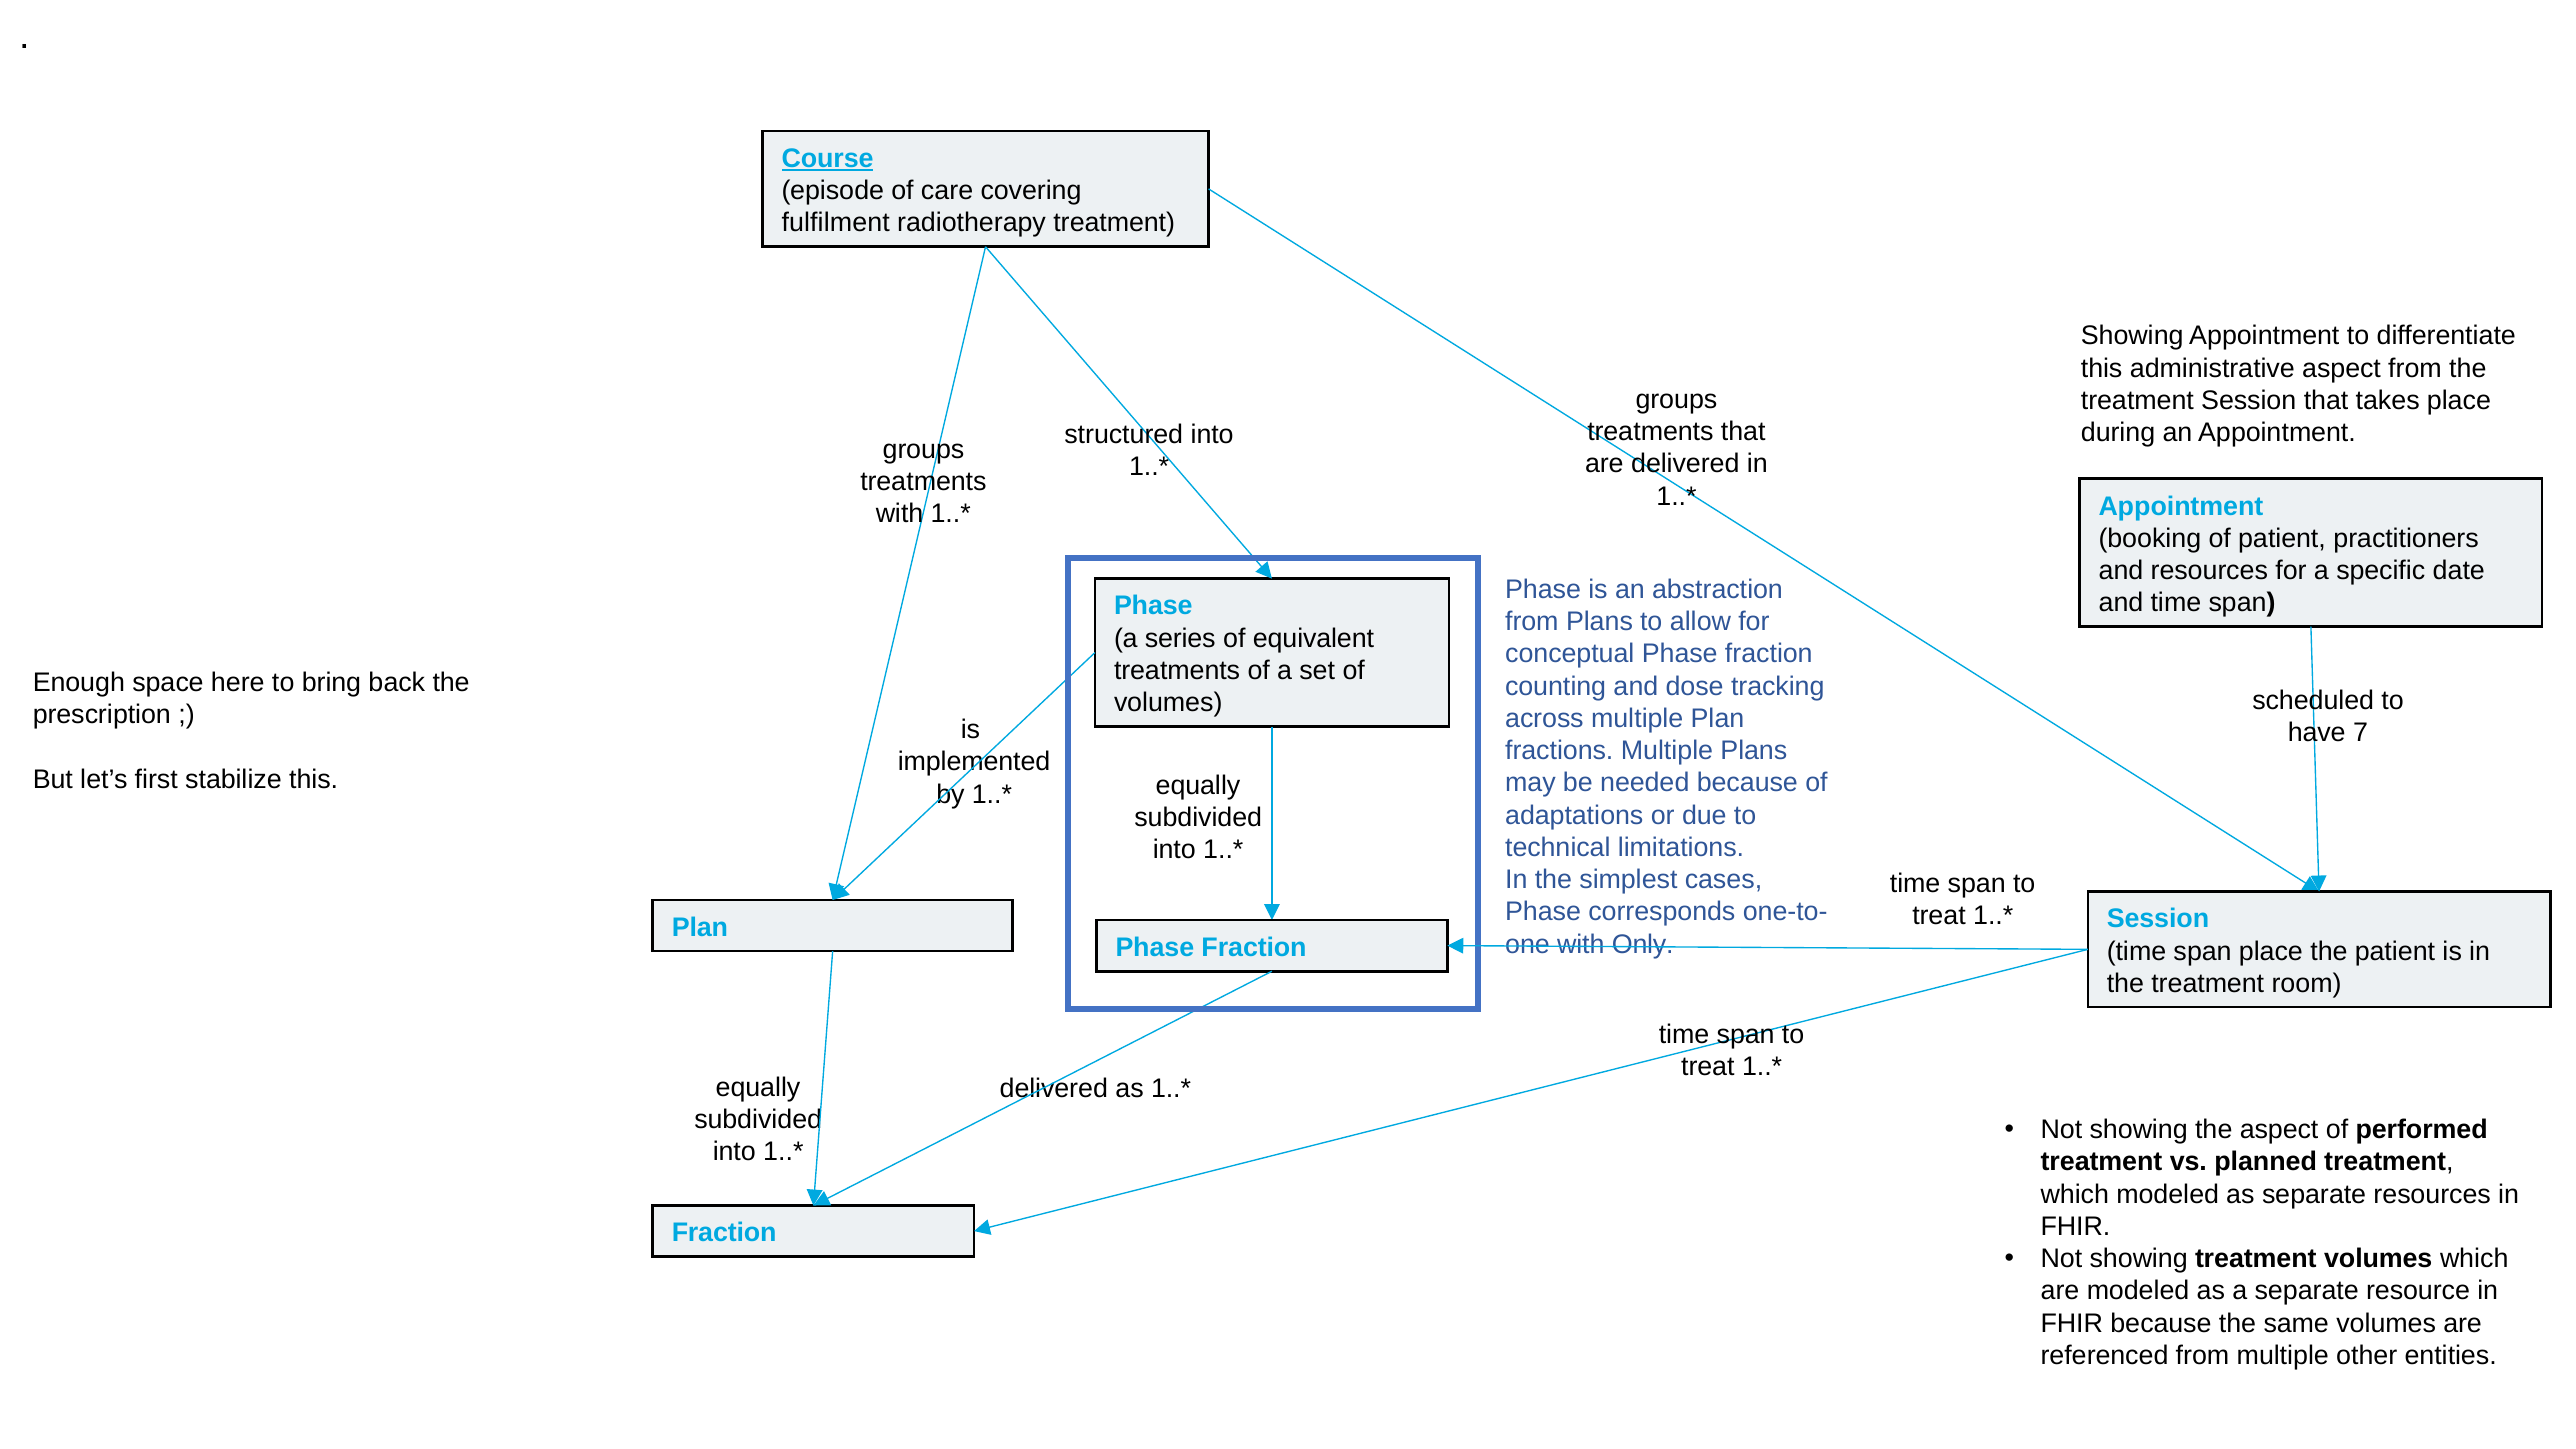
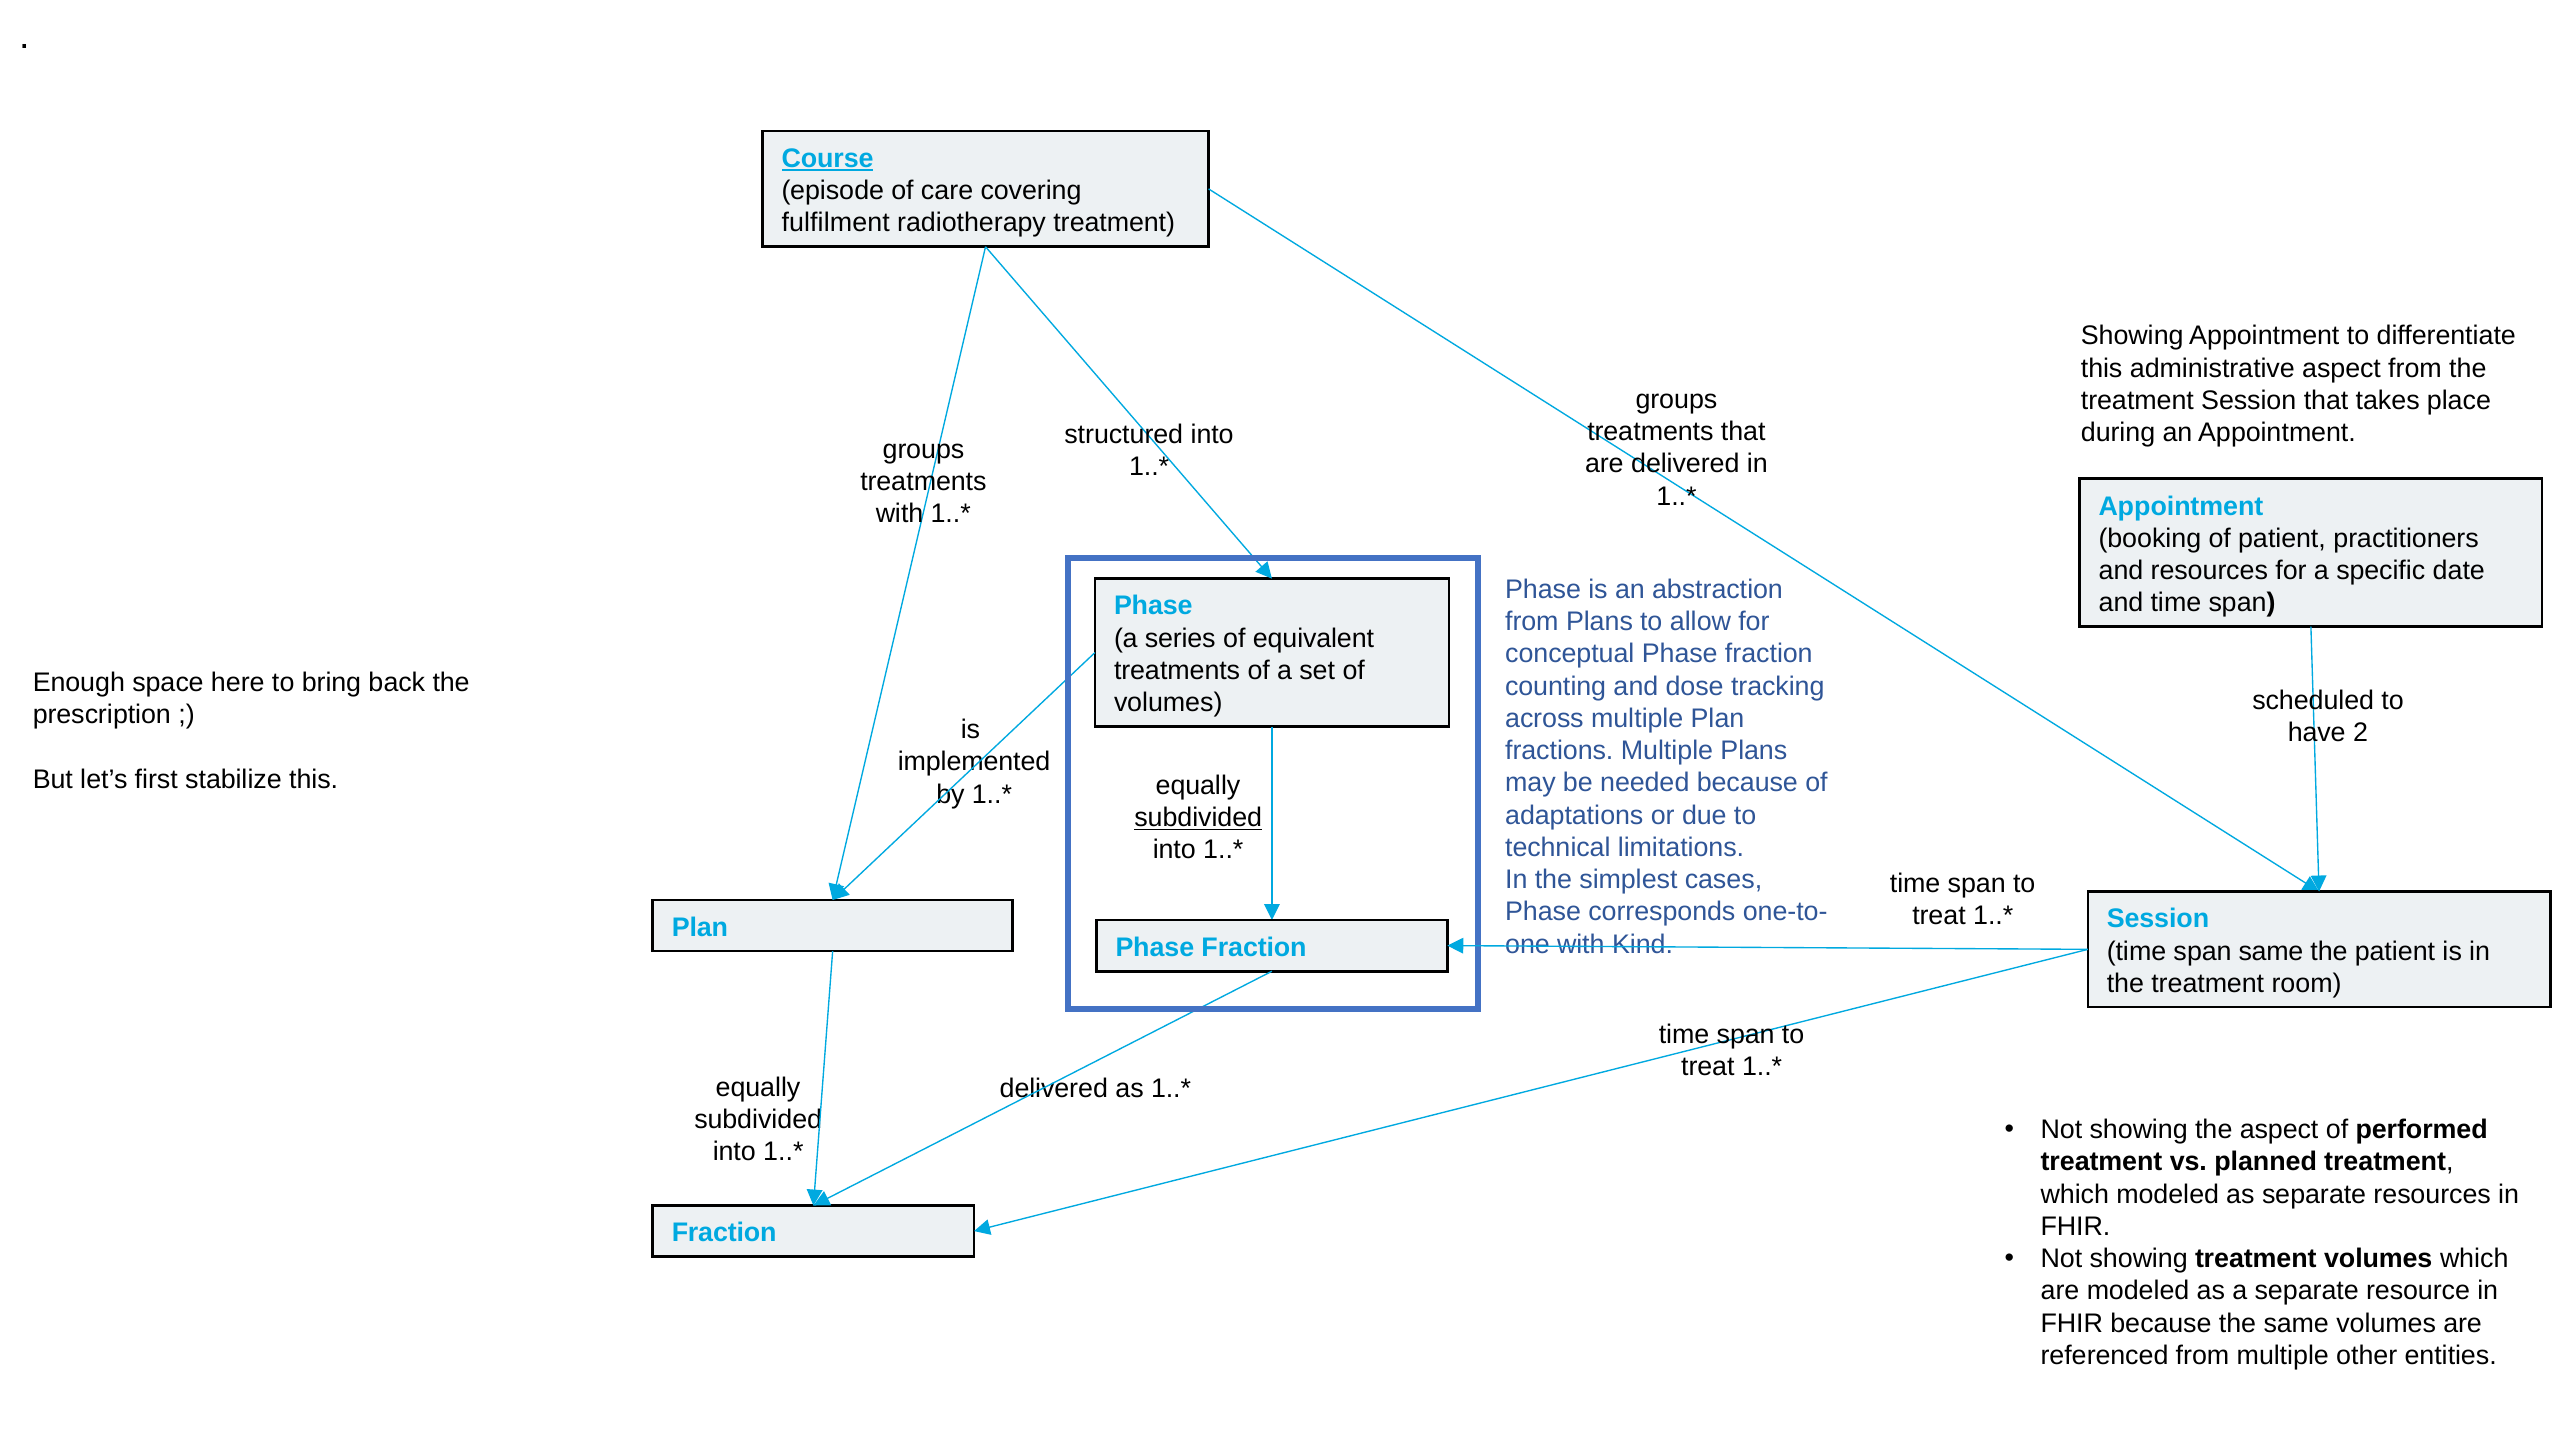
7: 7 -> 2
subdivided at (1198, 818) underline: none -> present
Only: Only -> Kind
span place: place -> same
